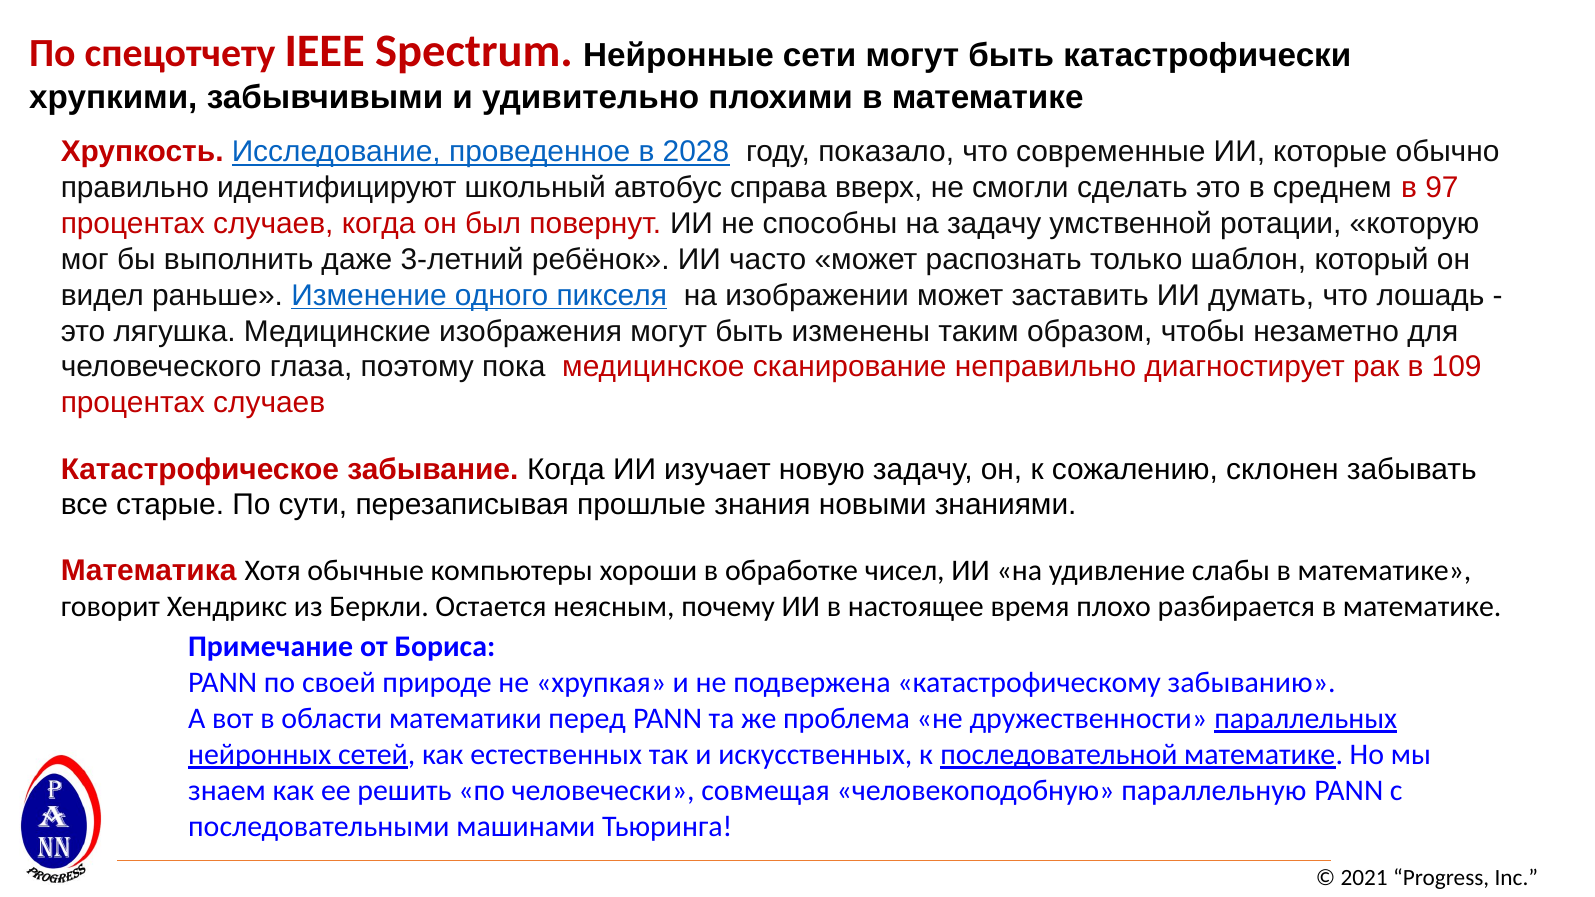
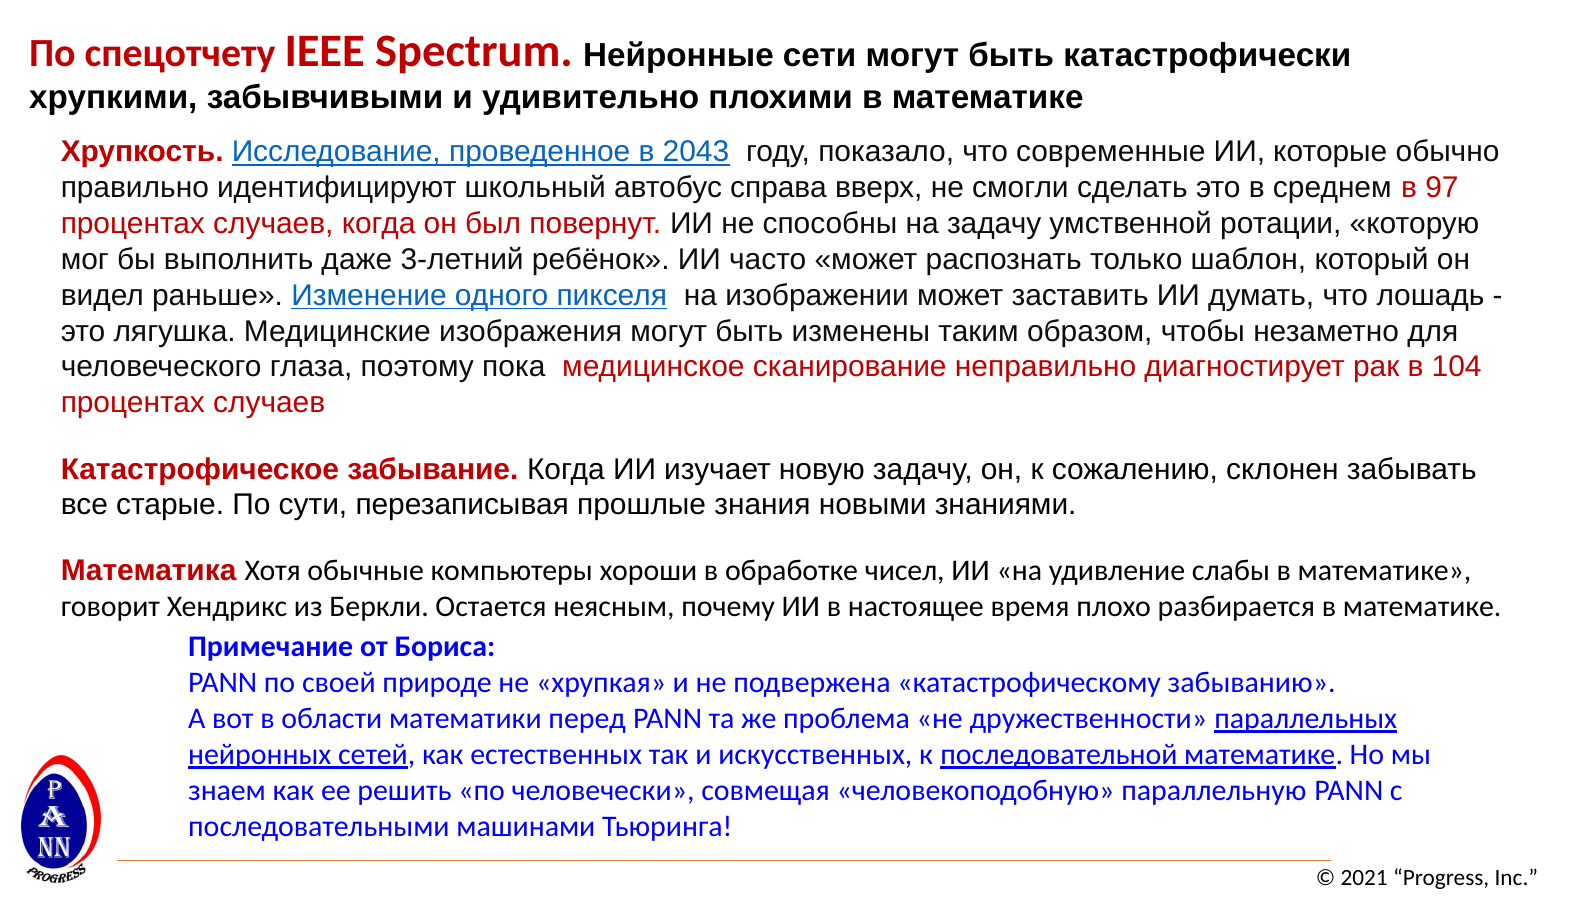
2028: 2028 -> 2043
109: 109 -> 104
